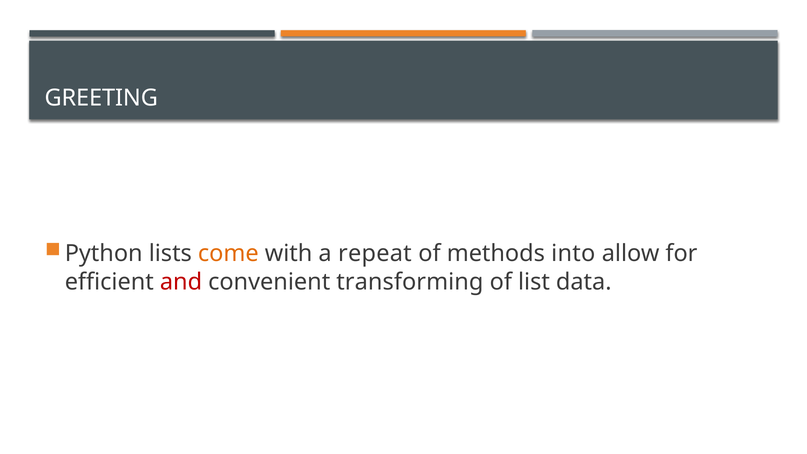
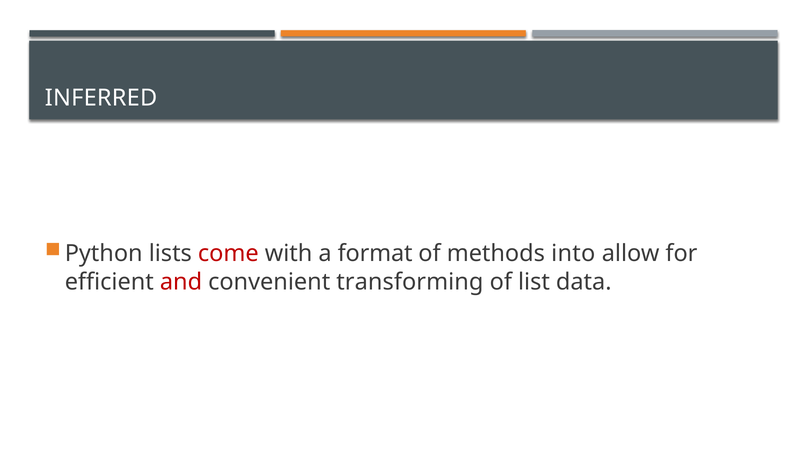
GREETING: GREETING -> INFERRED
come colour: orange -> red
repeat: repeat -> format
